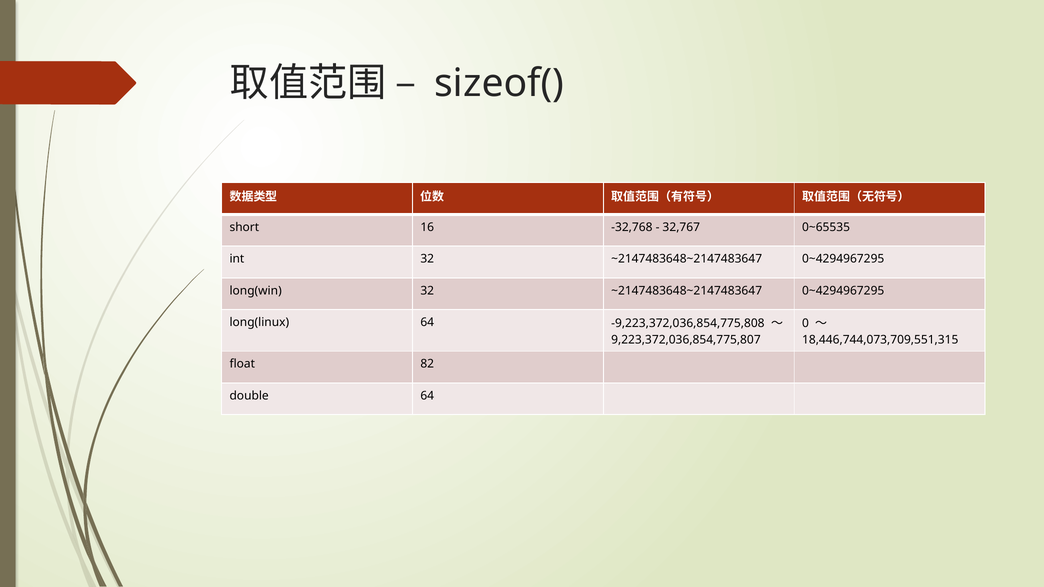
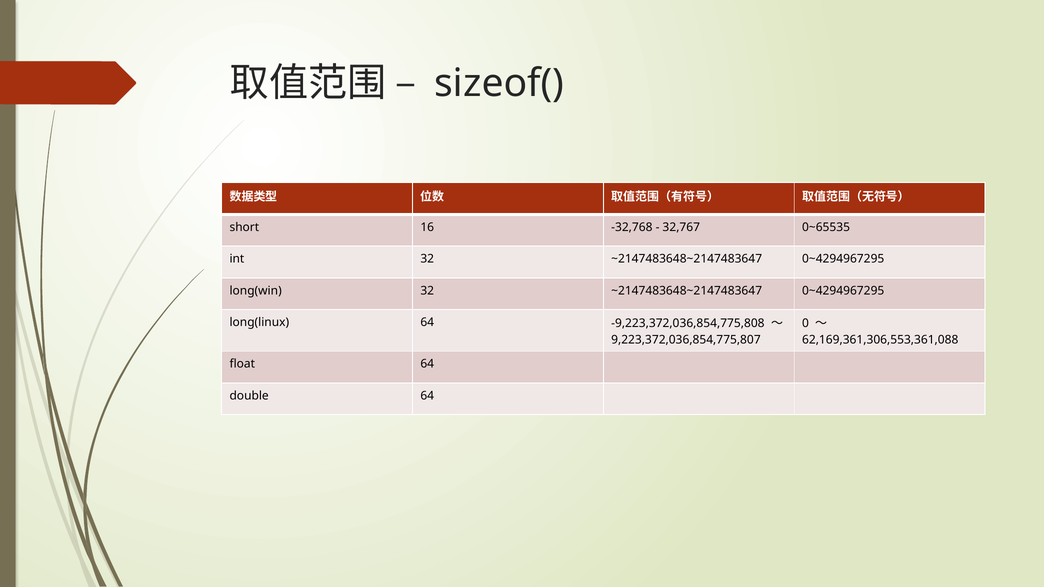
18,446,744,073,709,551,315: 18,446,744,073,709,551,315 -> 62,169,361,306,553,361,088
float 82: 82 -> 64
